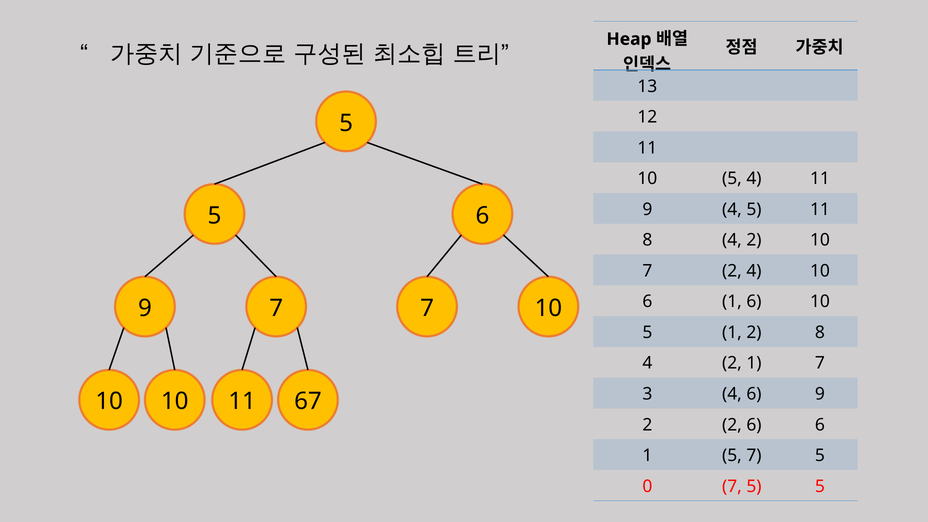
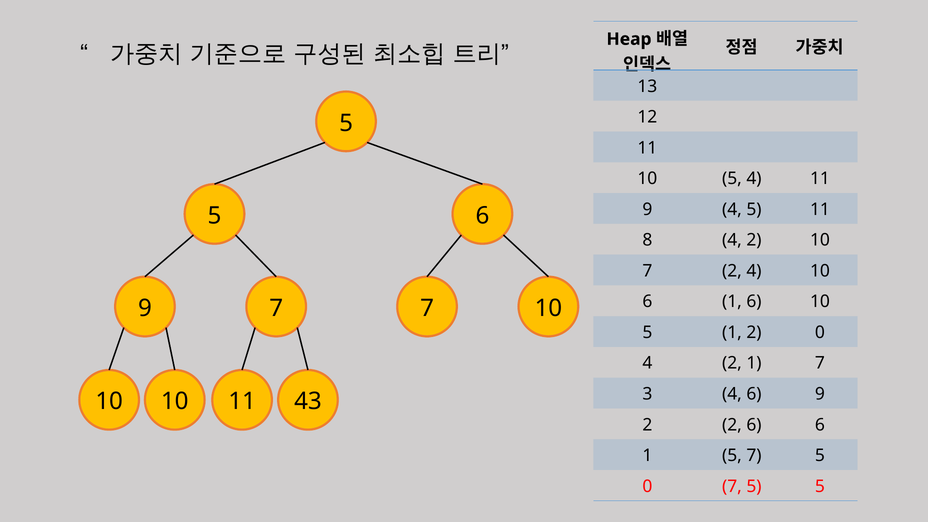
2 8: 8 -> 0
67: 67 -> 43
